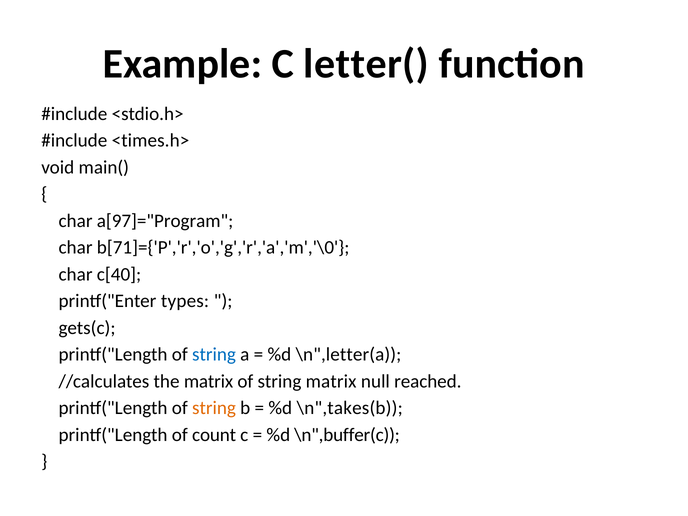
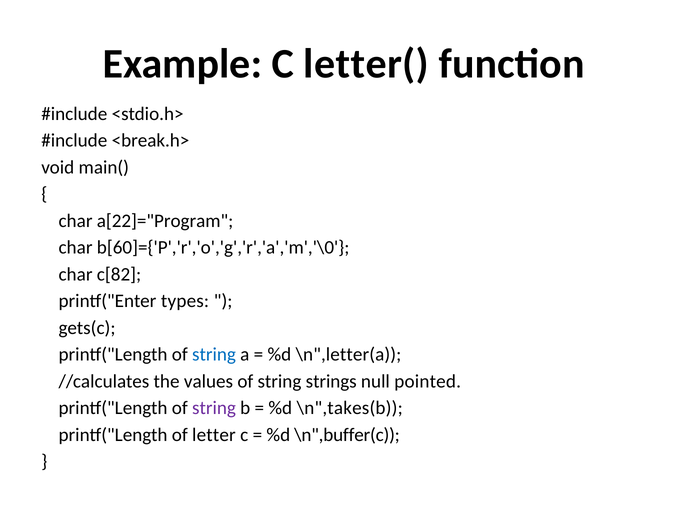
<times.h>: <times.h> -> <break.h>
a[97]="Program: a[97]="Program -> a[22]="Program
b[71]={'P','r','o','g','r','a','m','\0: b[71]={'P','r','o','g','r','a','m','\0 -> b[60]={'P','r','o','g','r','a','m','\0
c[40: c[40 -> c[82
the matrix: matrix -> values
string matrix: matrix -> strings
reached: reached -> pointed
string at (214, 408) colour: orange -> purple
count: count -> letter
